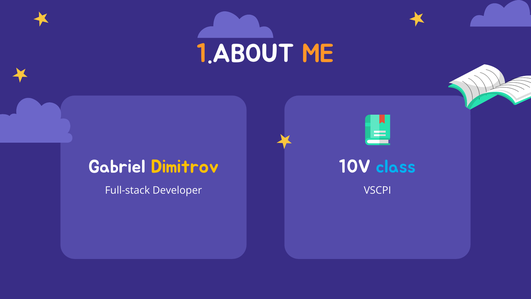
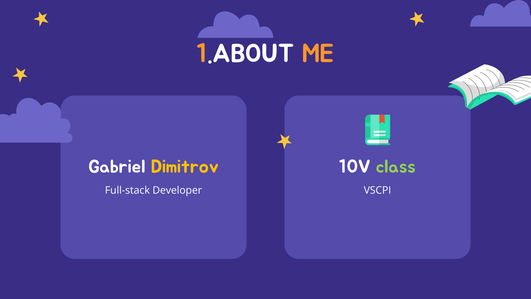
class colour: light blue -> light green
